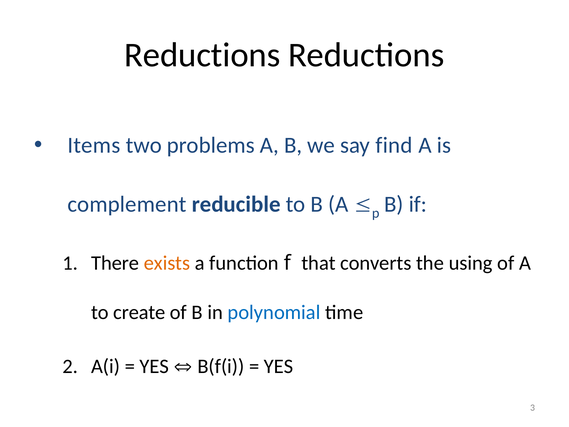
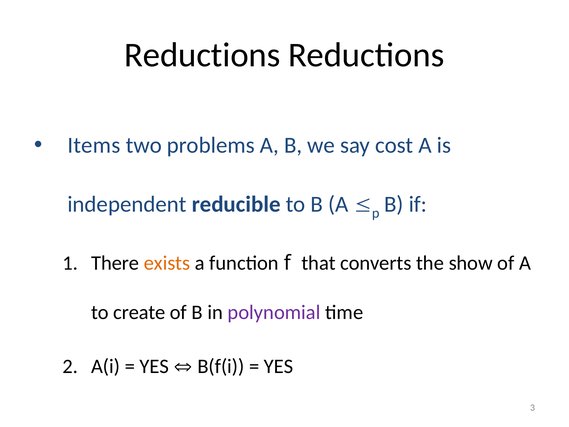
find: find -> cost
complement: complement -> independent
using: using -> show
polynomial colour: blue -> purple
